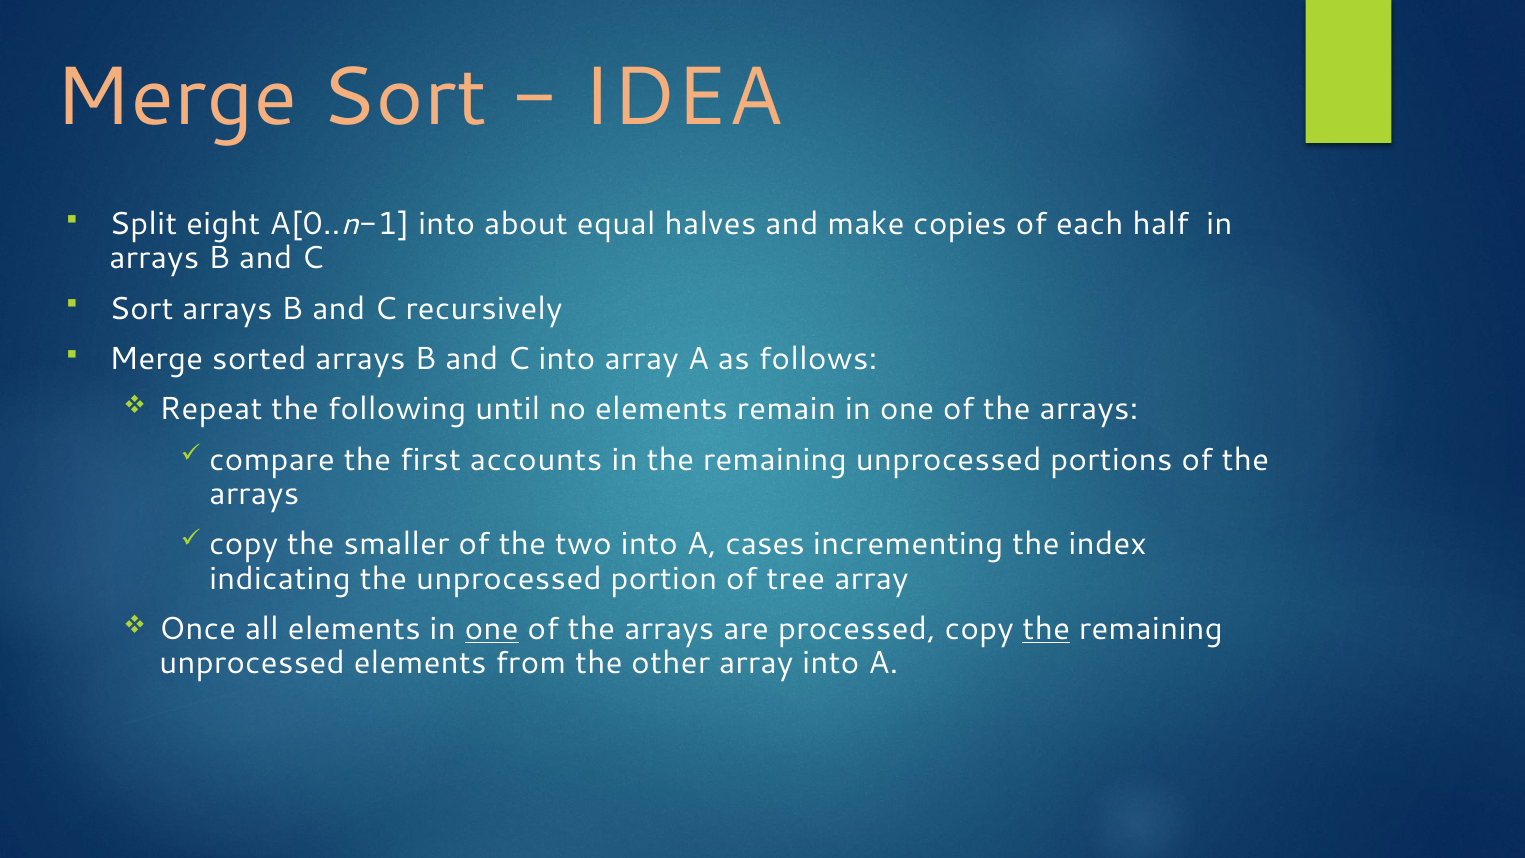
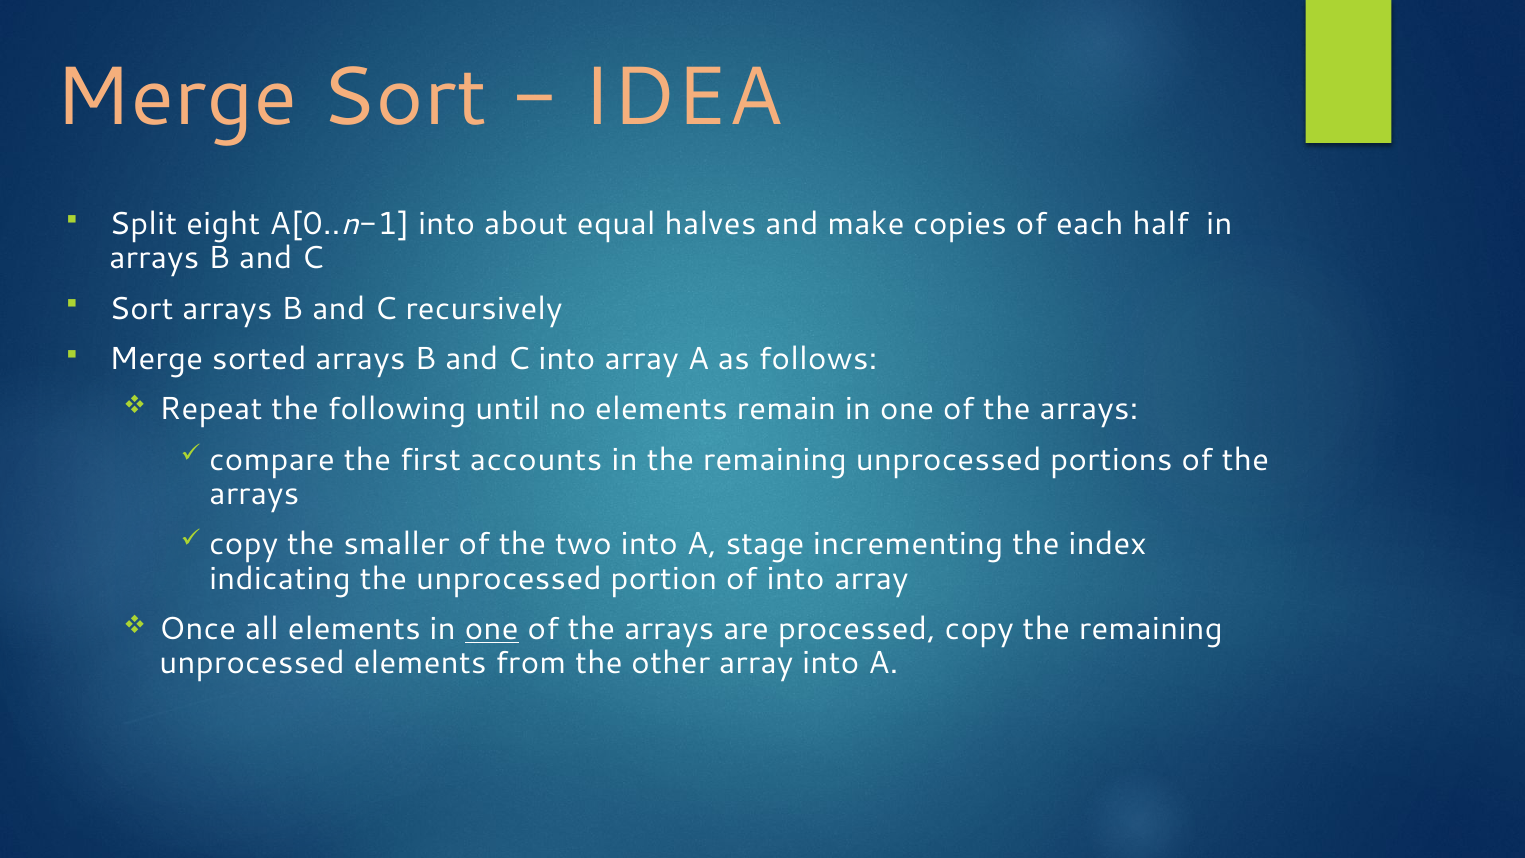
cases: cases -> stage
of tree: tree -> into
the at (1046, 629) underline: present -> none
